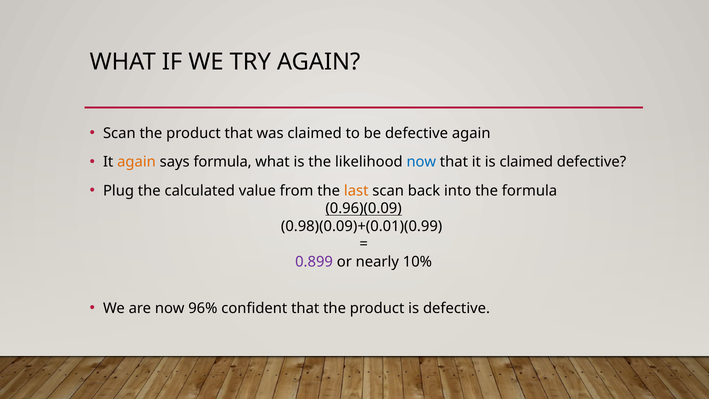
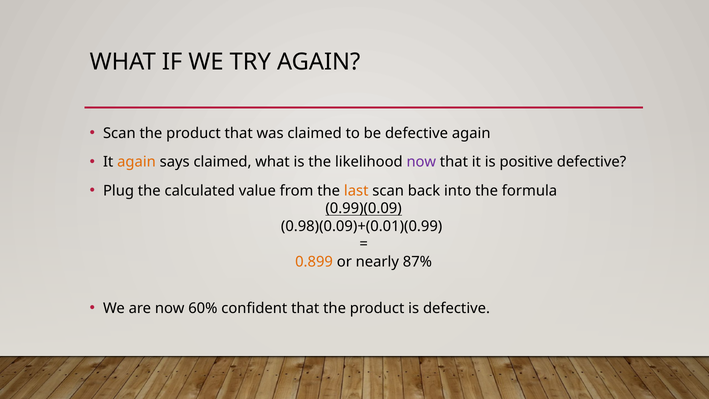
says formula: formula -> claimed
now at (421, 162) colour: blue -> purple
is claimed: claimed -> positive
0.96)(0.09: 0.96)(0.09 -> 0.99)(0.09
0.899 colour: purple -> orange
10%: 10% -> 87%
96%: 96% -> 60%
